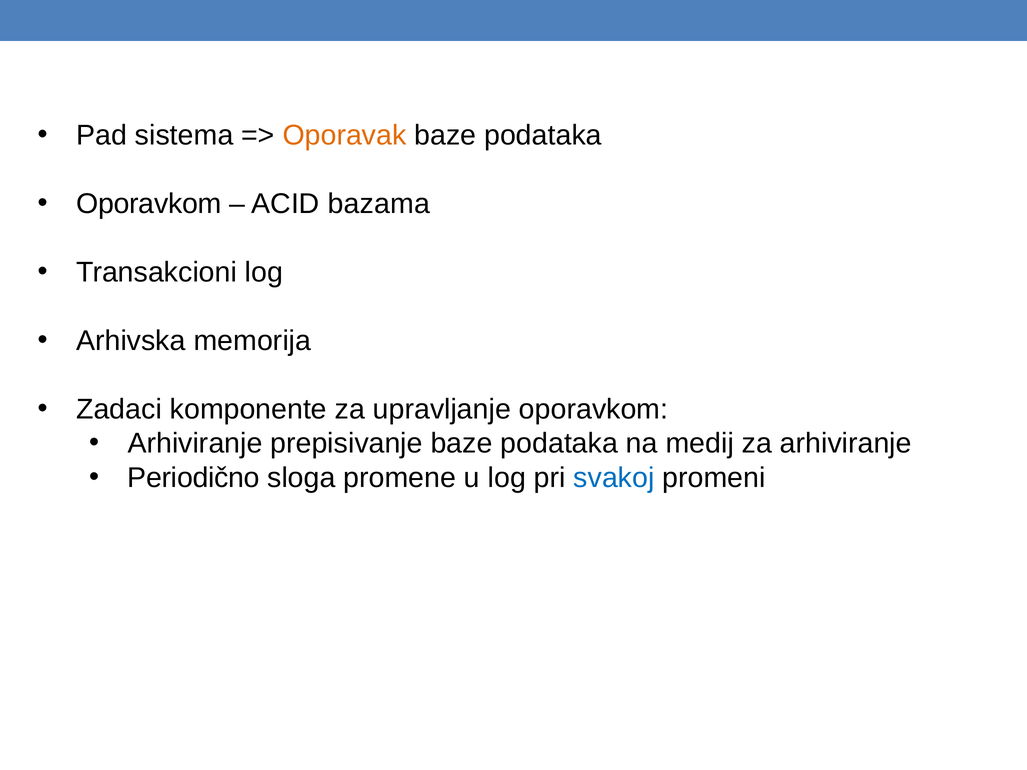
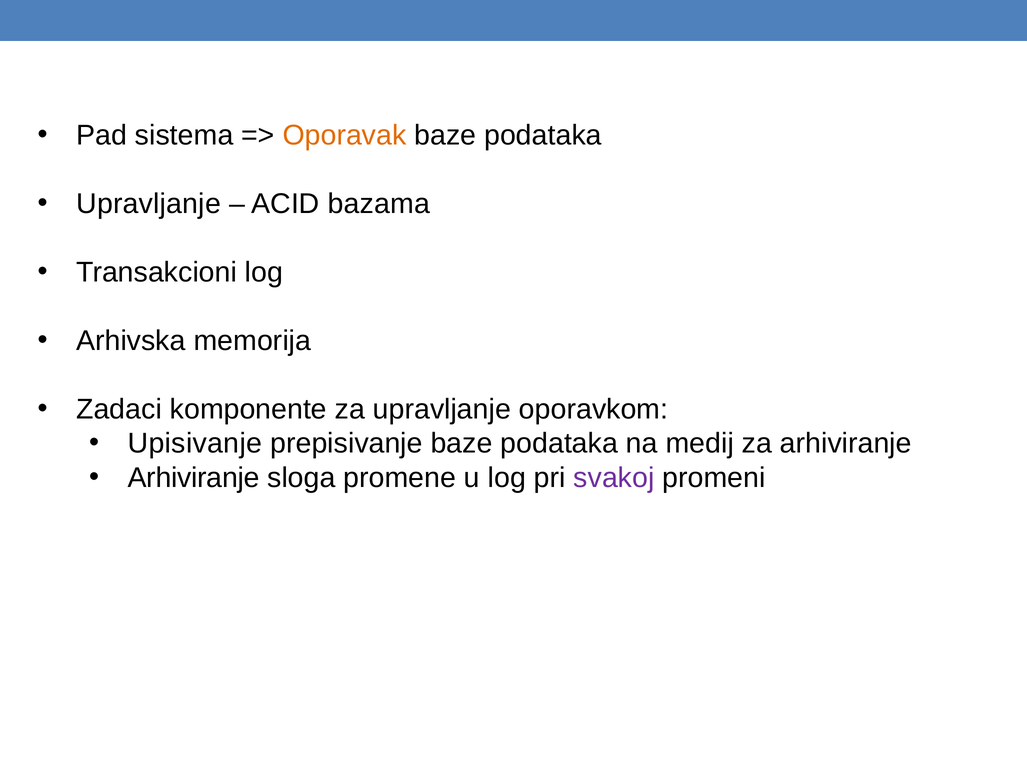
Oporavkom at (149, 204): Oporavkom -> Upravljanje
Arhiviranje at (195, 444): Arhiviranje -> Upisivanje
Periodično at (194, 478): Periodično -> Arhiviranje
svakoj colour: blue -> purple
